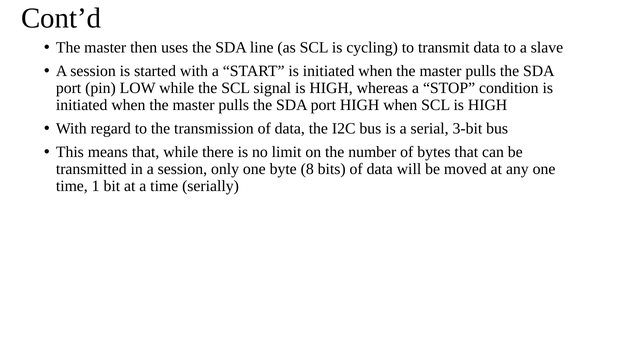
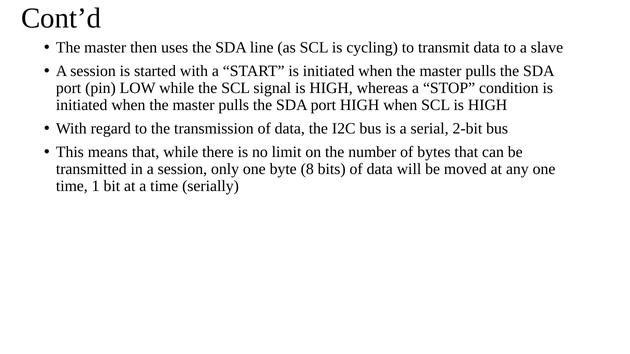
3-bit: 3-bit -> 2-bit
